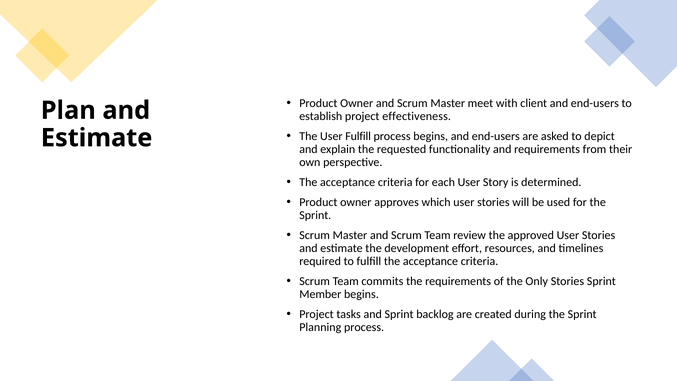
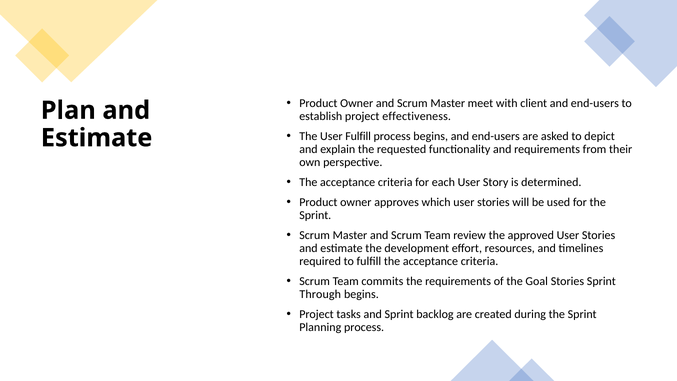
Only: Only -> Goal
Member: Member -> Through
